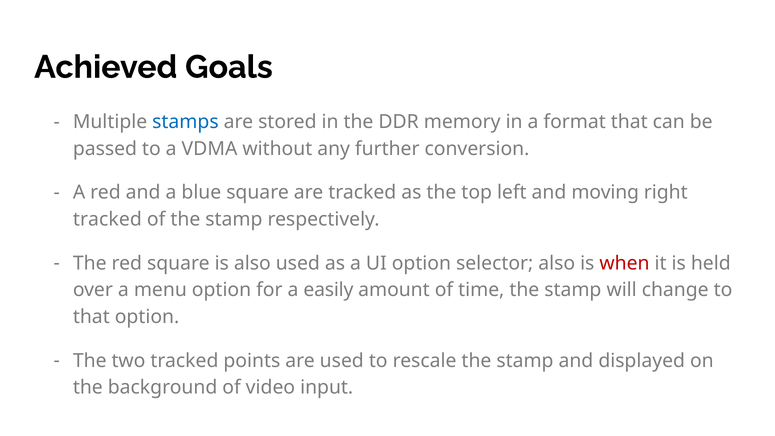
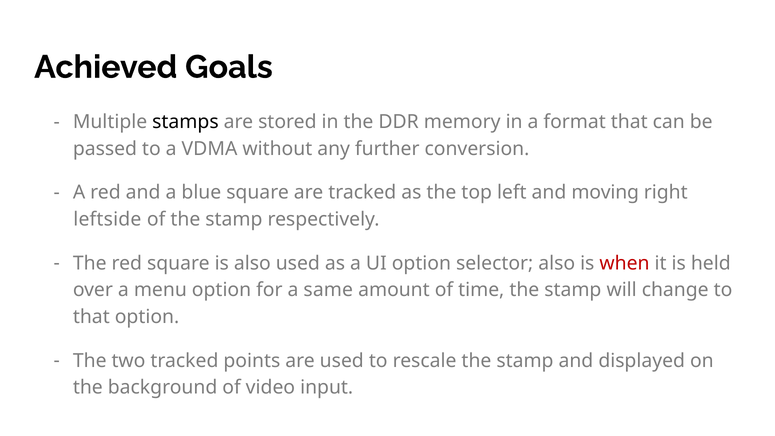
stamps colour: blue -> black
tracked at (107, 219): tracked -> leftside
easily: easily -> same
